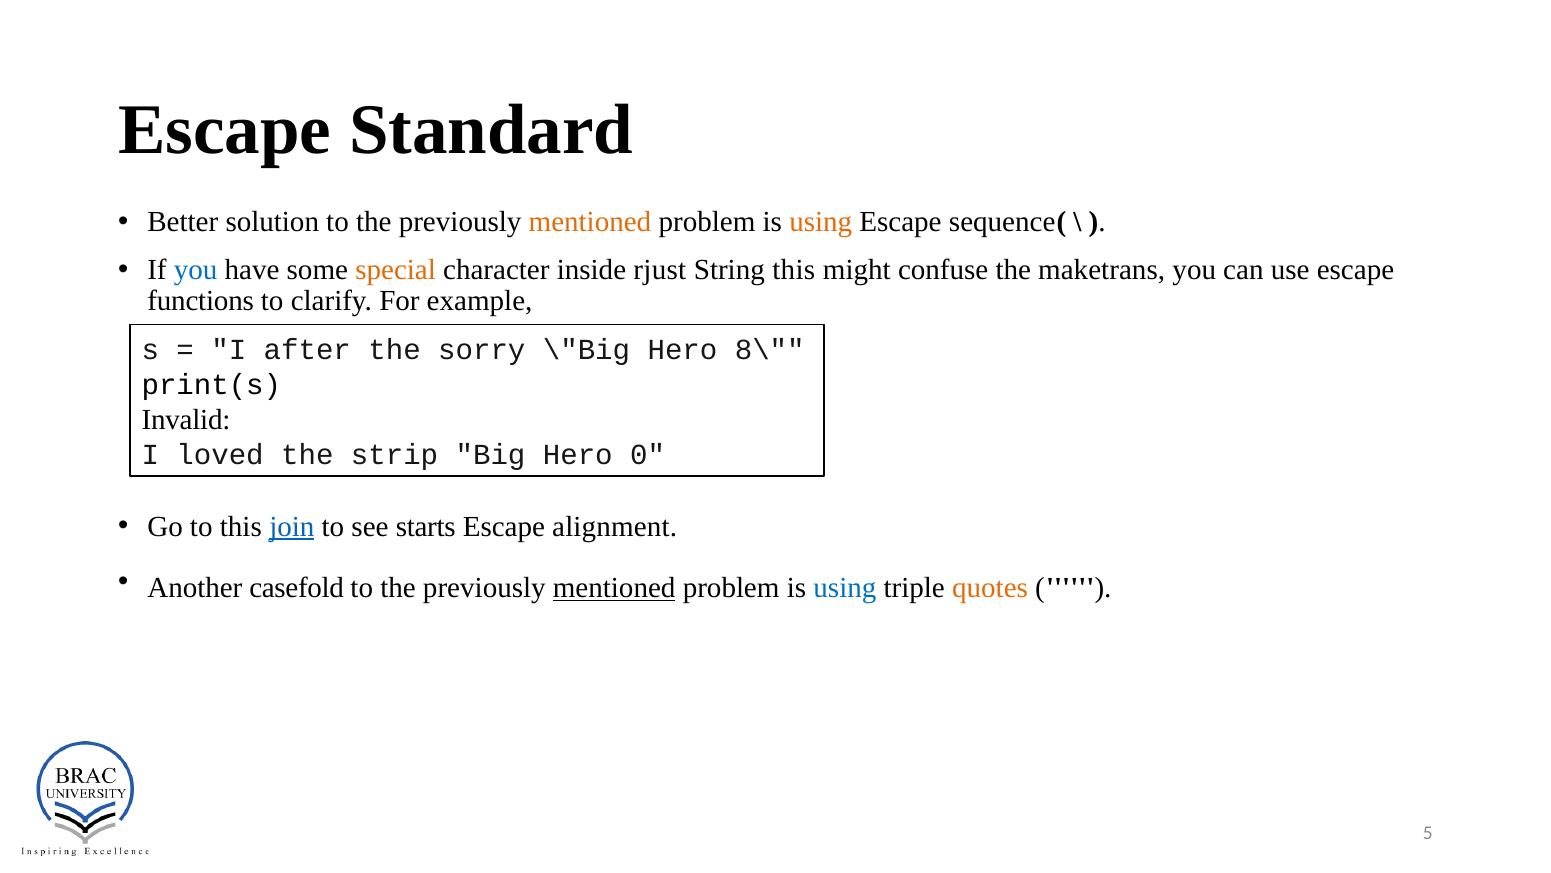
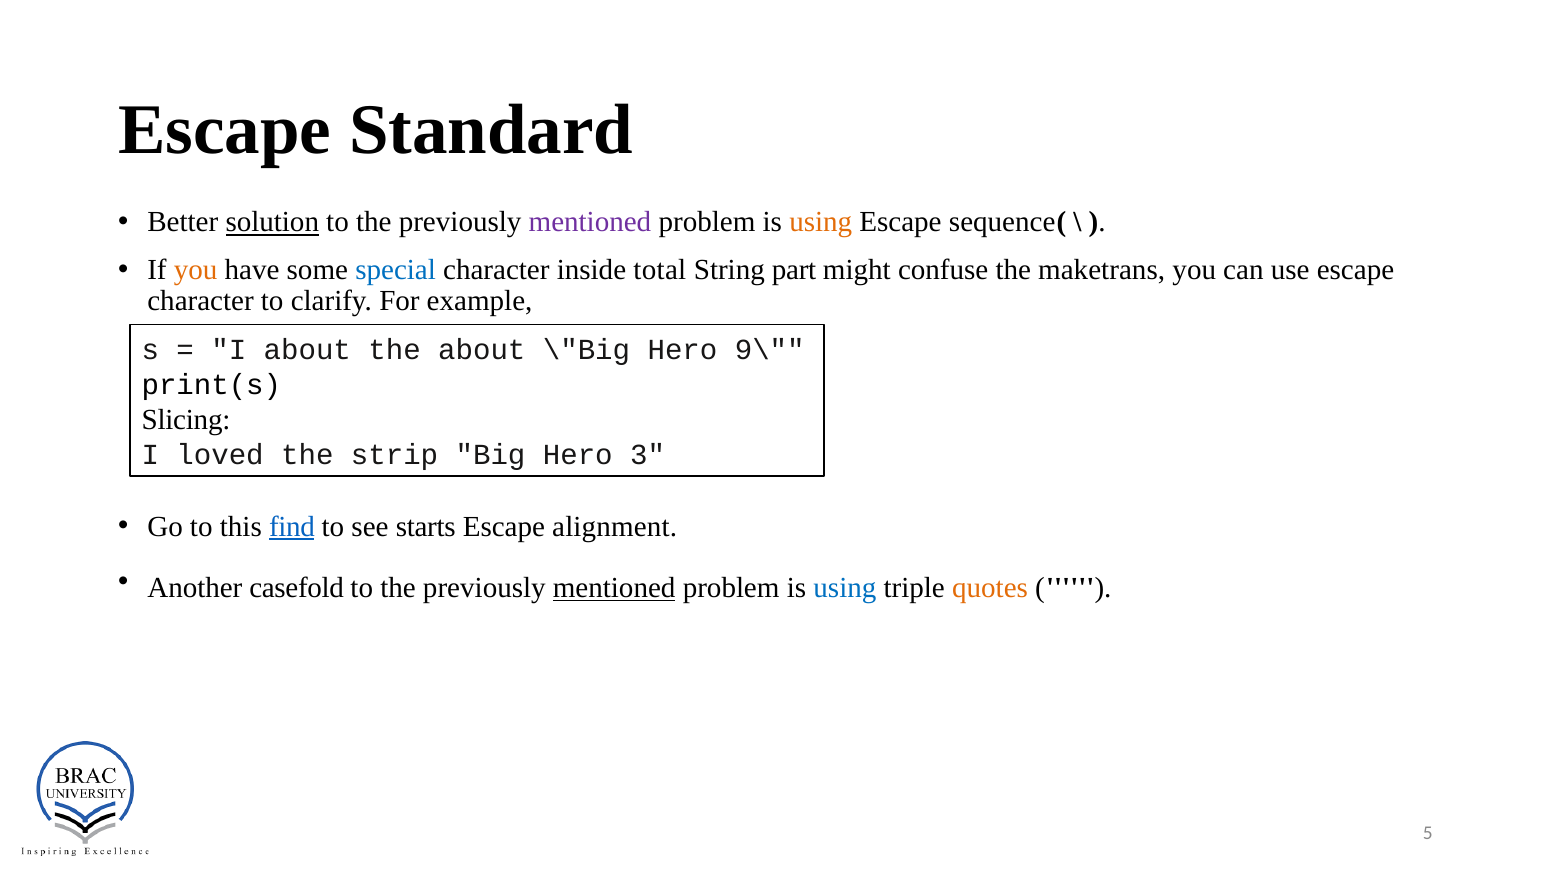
solution underline: none -> present
mentioned at (590, 222) colour: orange -> purple
you at (196, 270) colour: blue -> orange
special colour: orange -> blue
rjust: rjust -> total
String this: this -> part
functions at (201, 301): functions -> character
I after: after -> about
the sorry: sorry -> about
8\: 8\ -> 9\
Invalid: Invalid -> Slicing
0: 0 -> 3
join: join -> find
